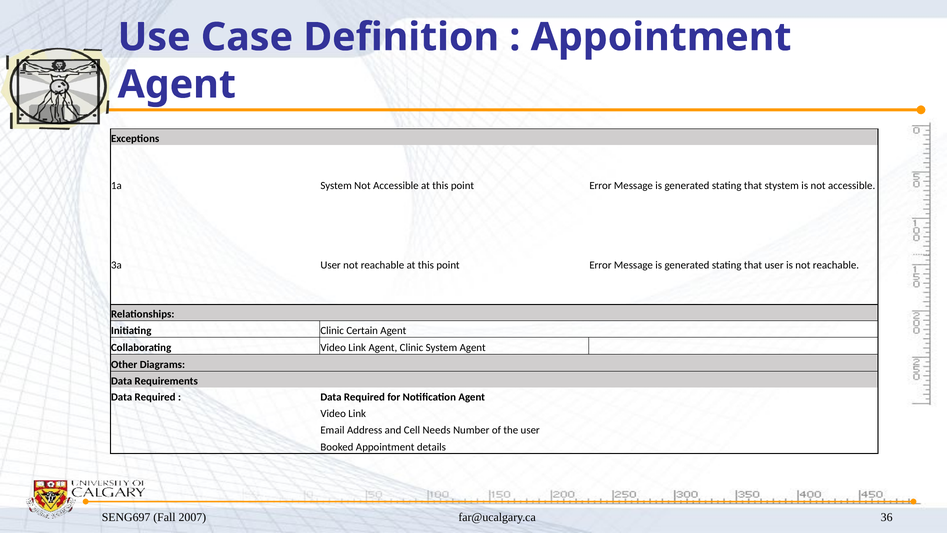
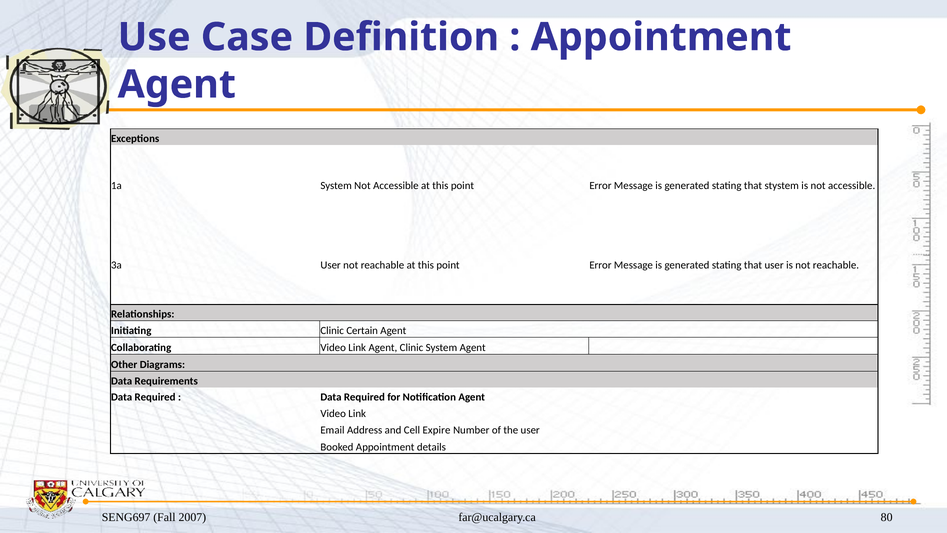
Needs: Needs -> Expire
36: 36 -> 80
